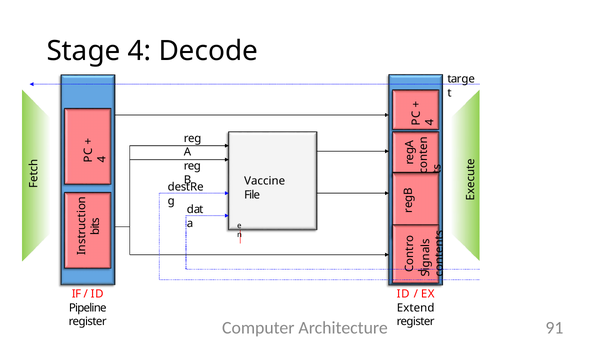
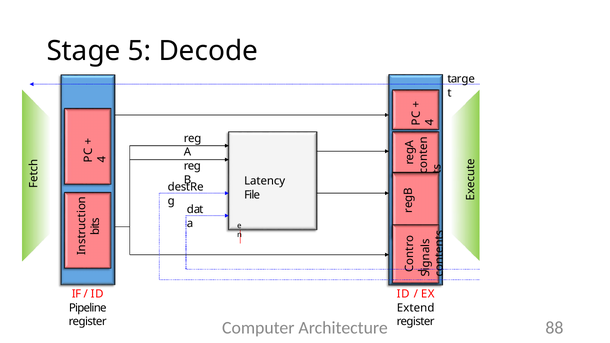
Stage 4: 4 -> 5
Vaccine: Vaccine -> Latency
91: 91 -> 88
